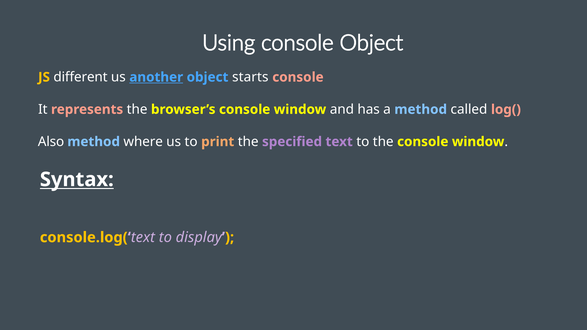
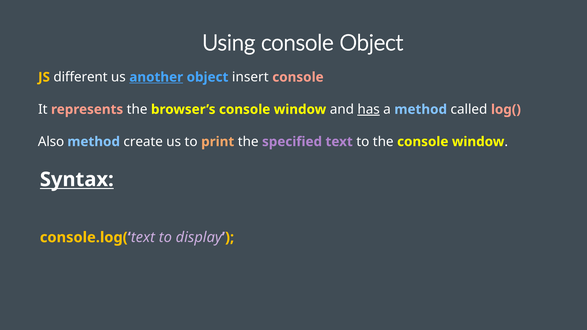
starts: starts -> insert
has underline: none -> present
where: where -> create
